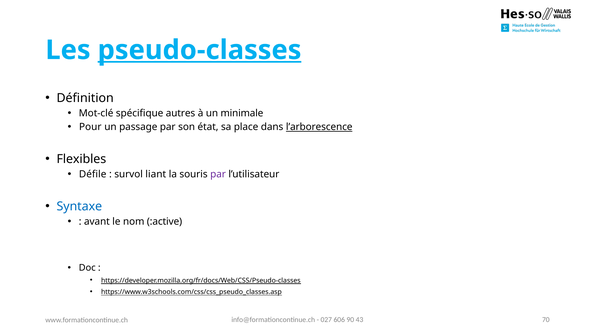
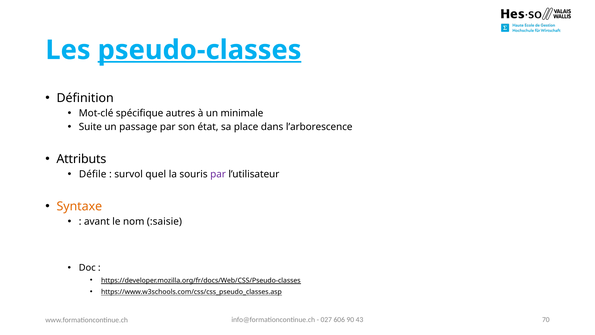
Pour: Pour -> Suite
l’arborescence underline: present -> none
Flexibles: Flexibles -> Attributs
liant: liant -> quel
Syntaxe colour: blue -> orange
:active: :active -> :saisie
